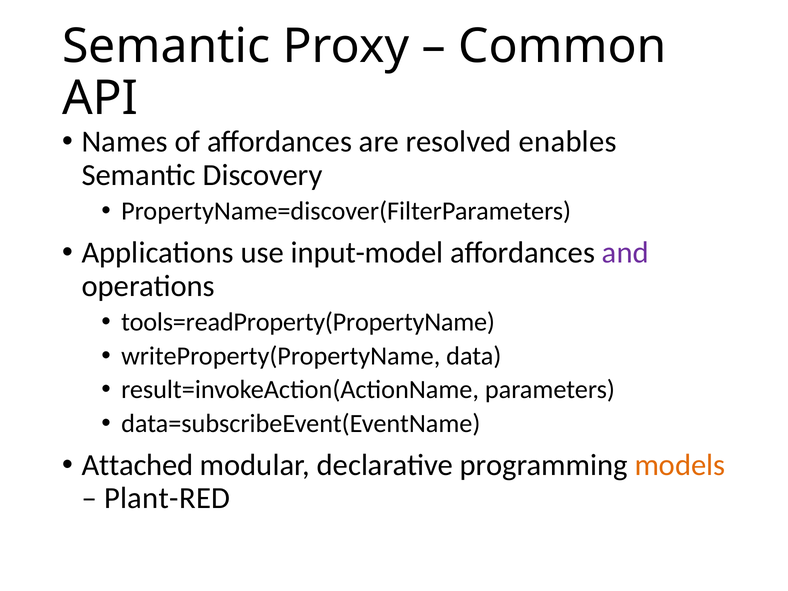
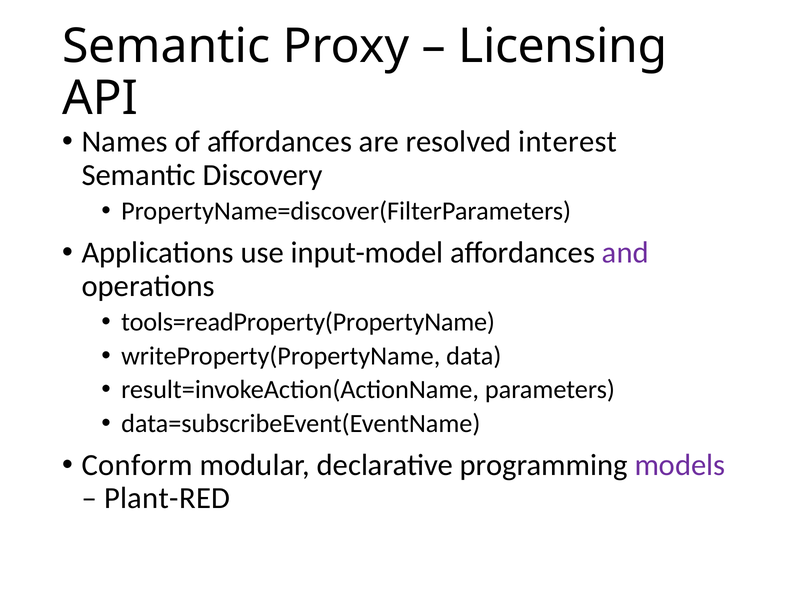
Common: Common -> Licensing
enables: enables -> interest
Attached: Attached -> Conform
models colour: orange -> purple
